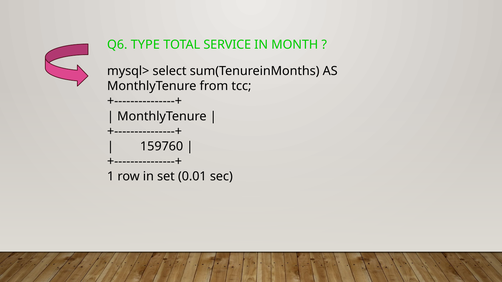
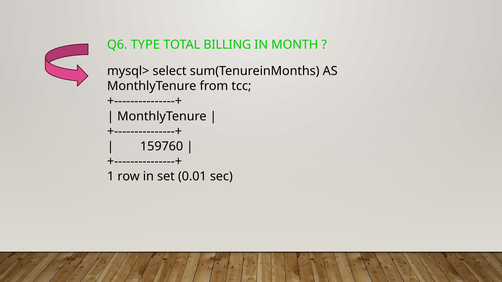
SERVICE: SERVICE -> BILLING
